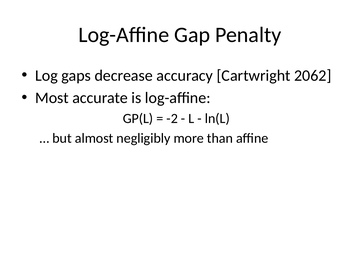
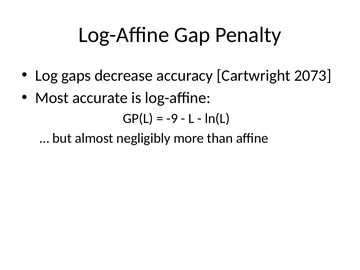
2062: 2062 -> 2073
-2: -2 -> -9
